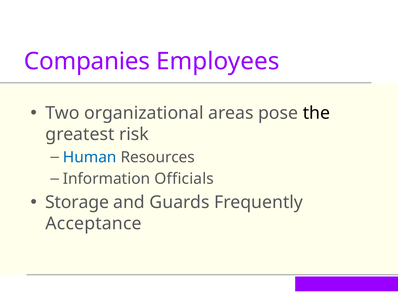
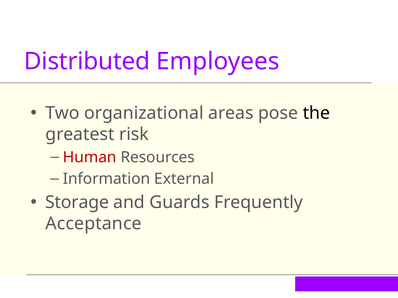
Companies: Companies -> Distributed
Human colour: blue -> red
Officials: Officials -> External
